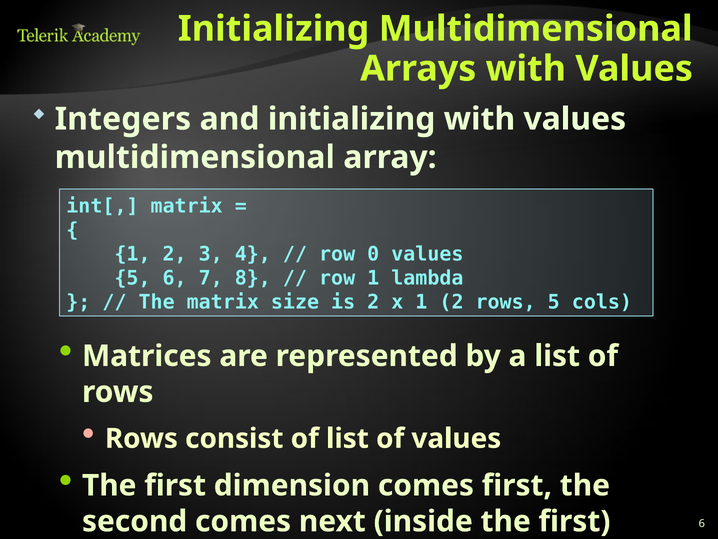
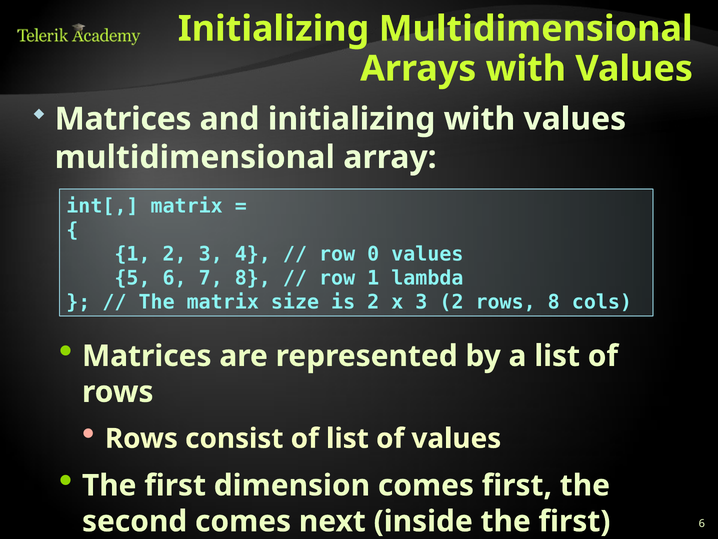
Integers at (123, 119): Integers -> Matrices
x 1: 1 -> 3
rows 5: 5 -> 8
